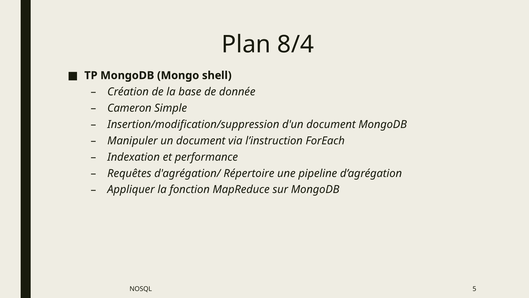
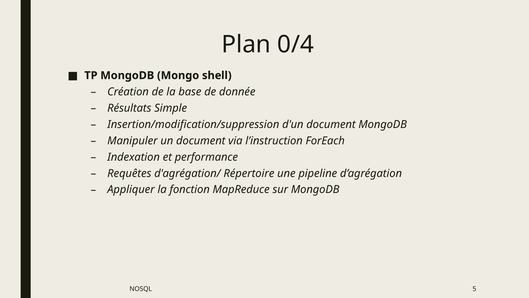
8/4: 8/4 -> 0/4
Cameron: Cameron -> Résultats
